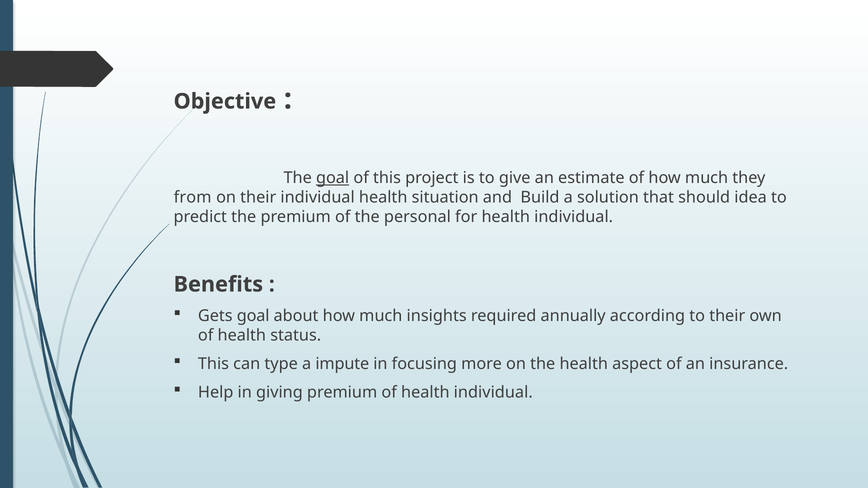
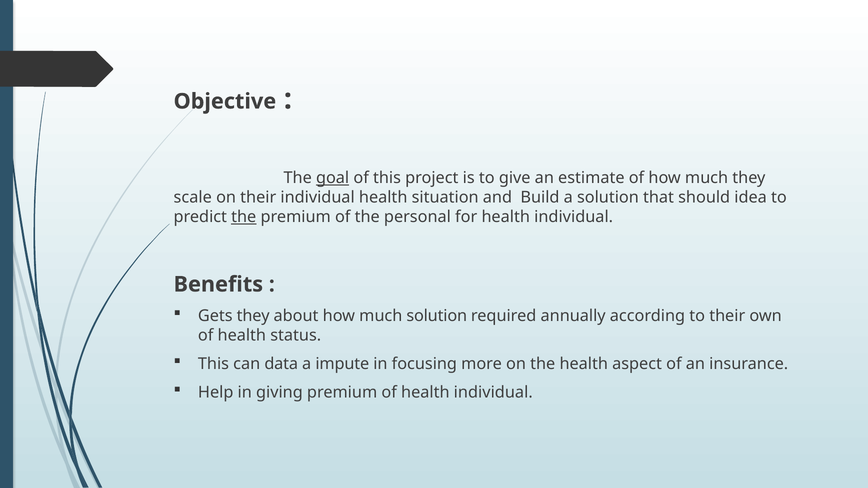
from: from -> scale
the at (244, 217) underline: none -> present
Gets goal: goal -> they
much insights: insights -> solution
type: type -> data
